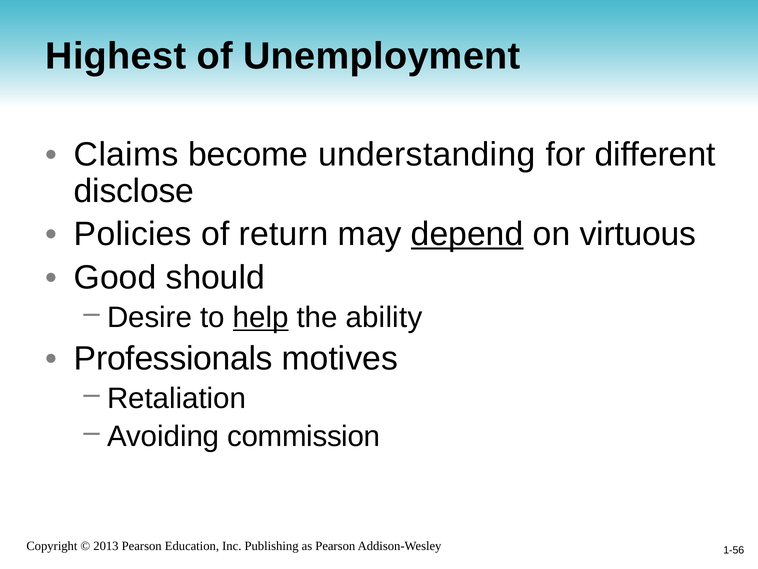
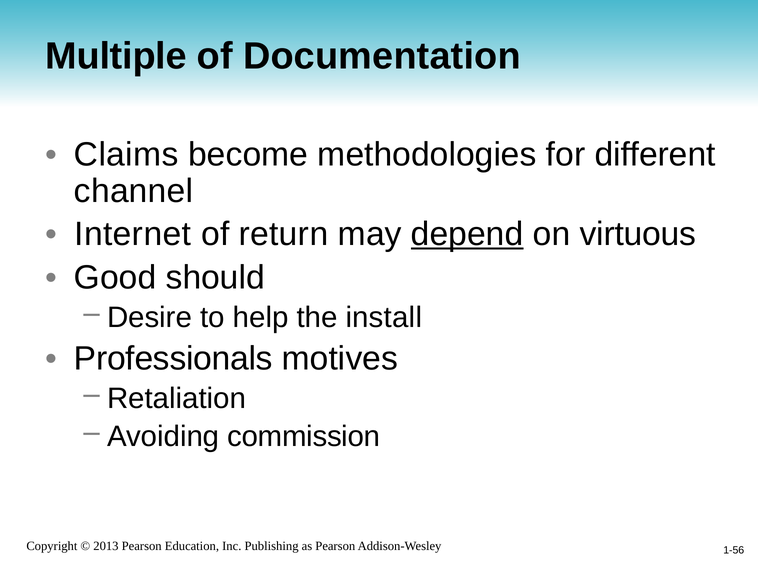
Highest: Highest -> Multiple
Unemployment: Unemployment -> Documentation
understanding: understanding -> methodologies
disclose: disclose -> channel
Policies: Policies -> Internet
help underline: present -> none
ability: ability -> install
